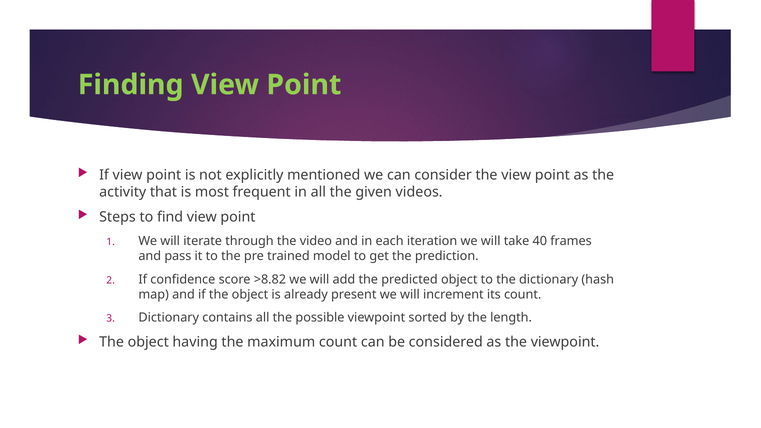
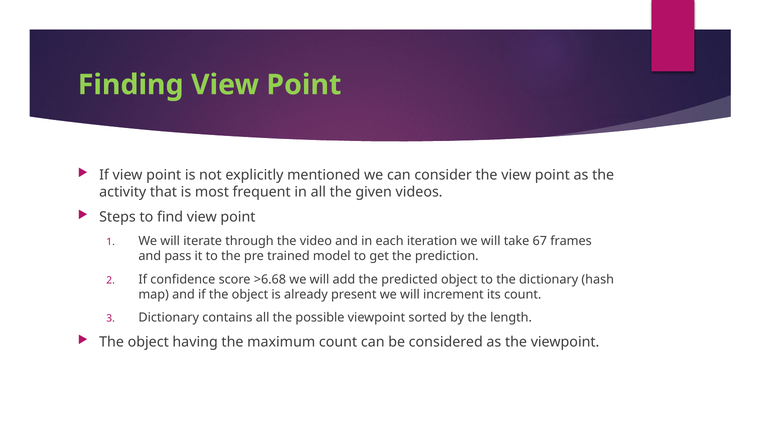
40: 40 -> 67
>8.82: >8.82 -> >6.68
